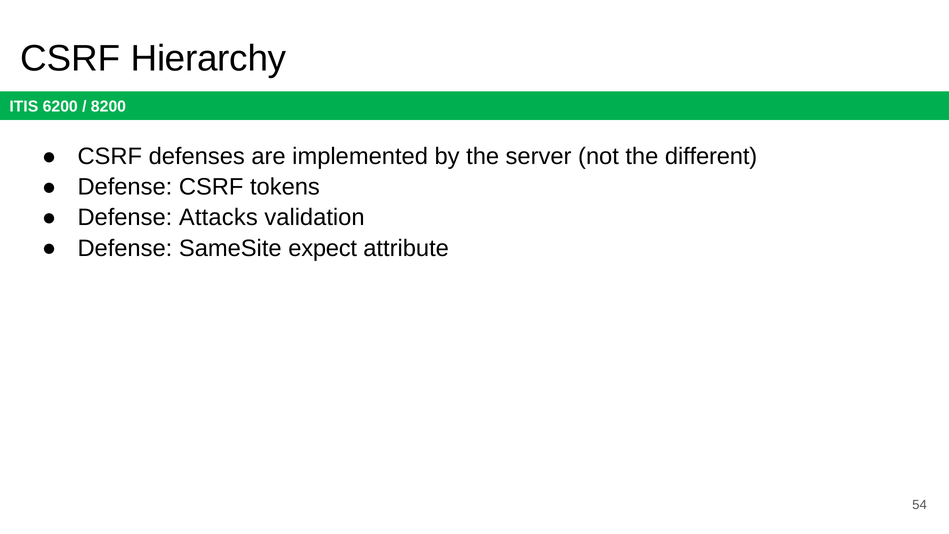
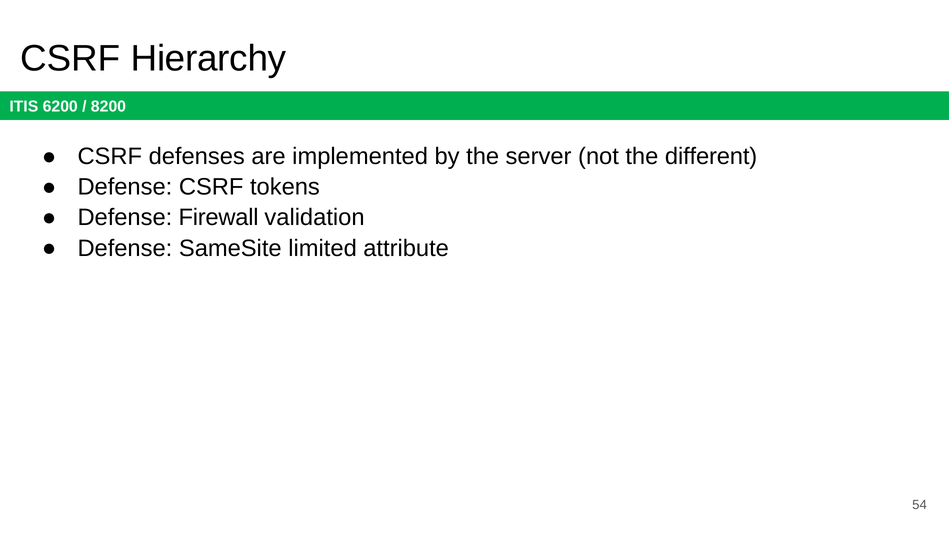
Attacks: Attacks -> Firewall
expect: expect -> limited
